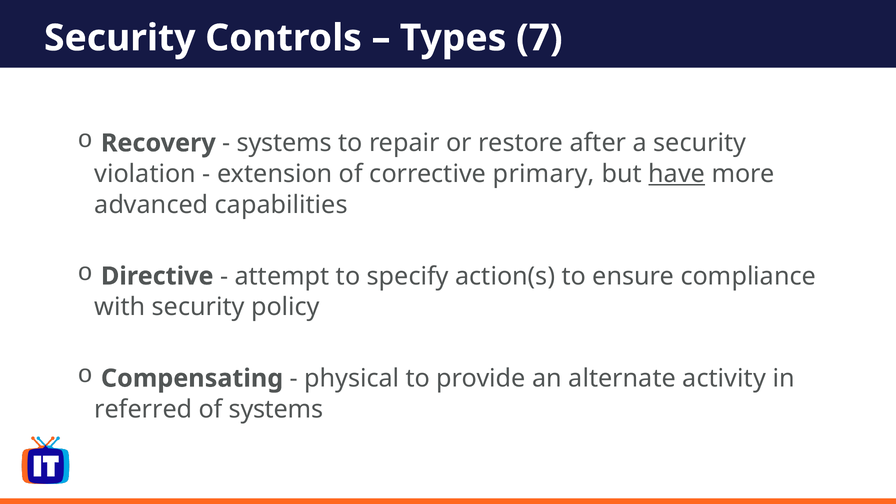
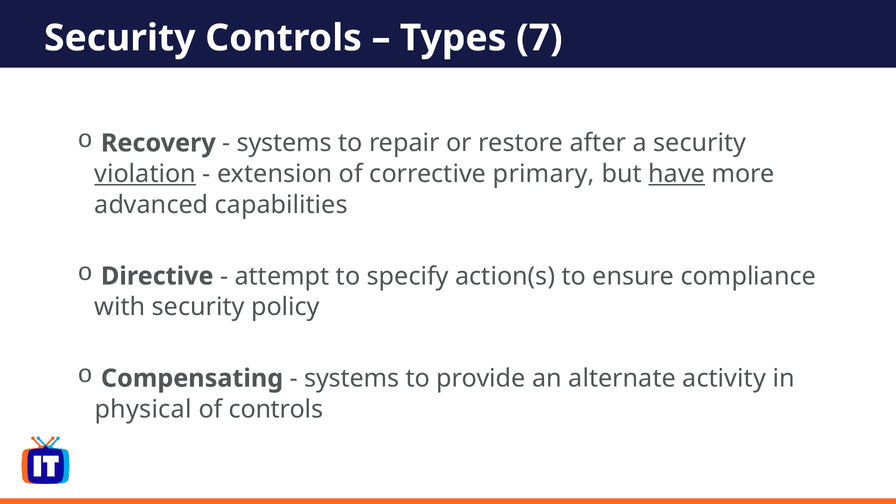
violation underline: none -> present
physical at (352, 378): physical -> systems
referred: referred -> physical
of systems: systems -> controls
